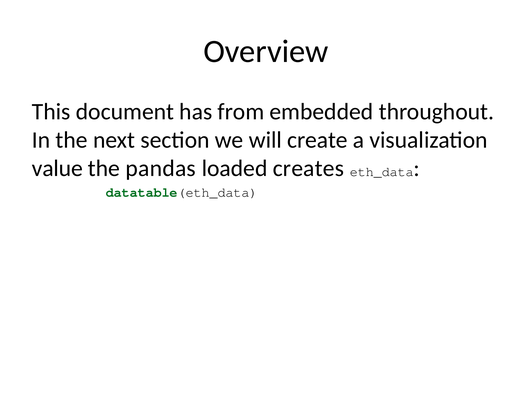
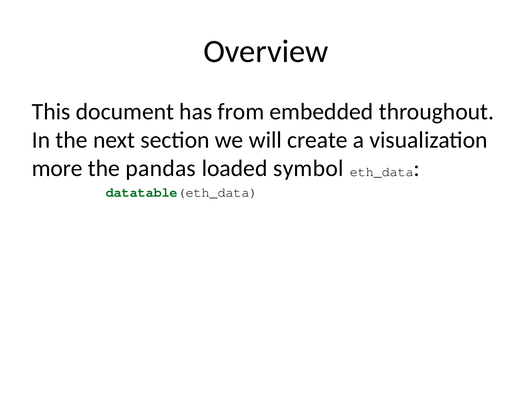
value: value -> more
creates: creates -> symbol
